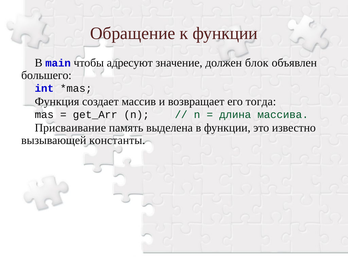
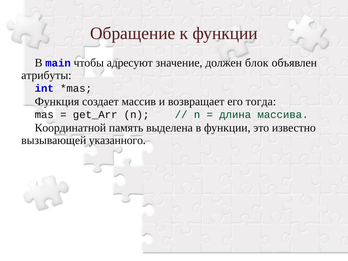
большего: большего -> атрибуты
Присваивание: Присваивание -> Координатной
константы: константы -> указанного
